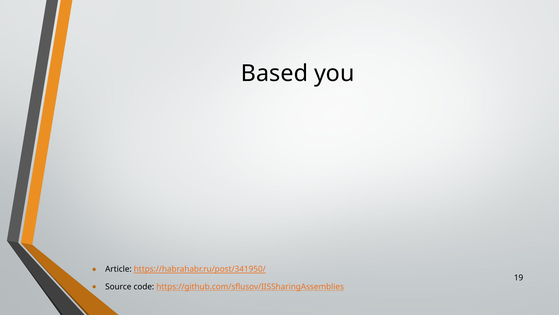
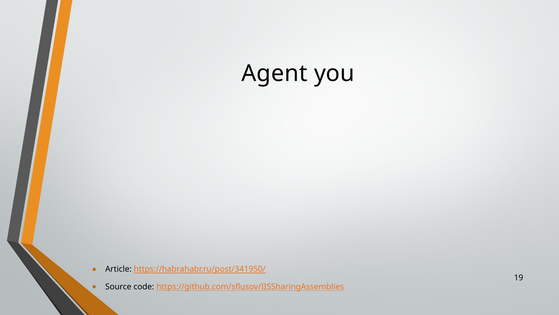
Based: Based -> Agent
